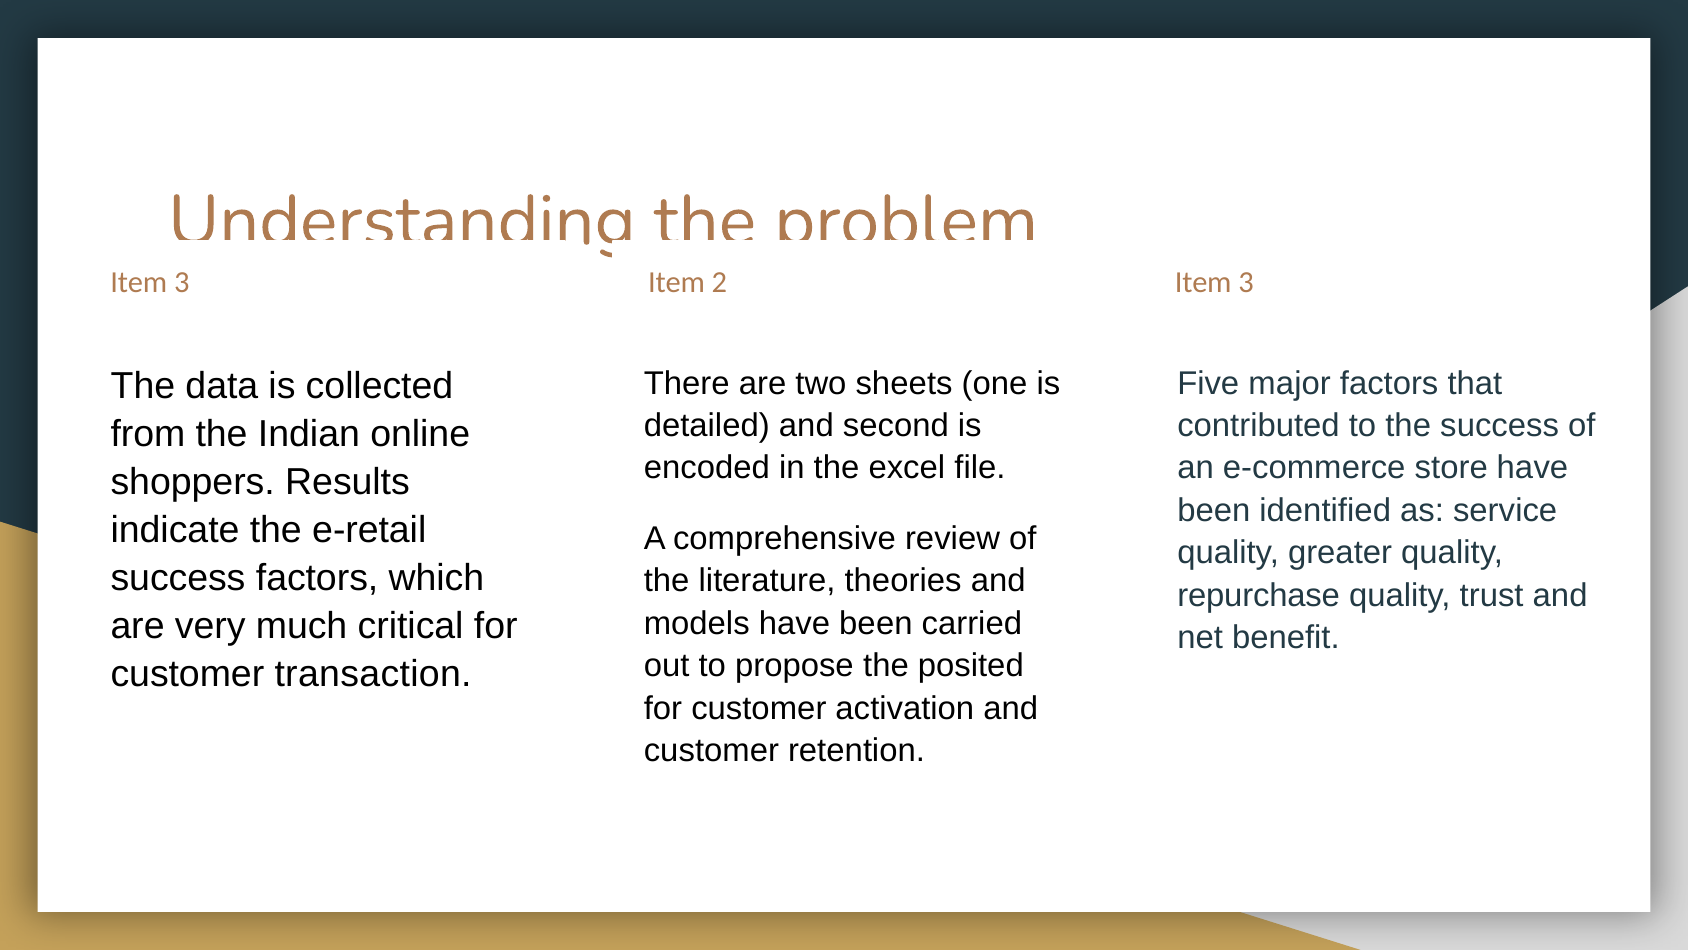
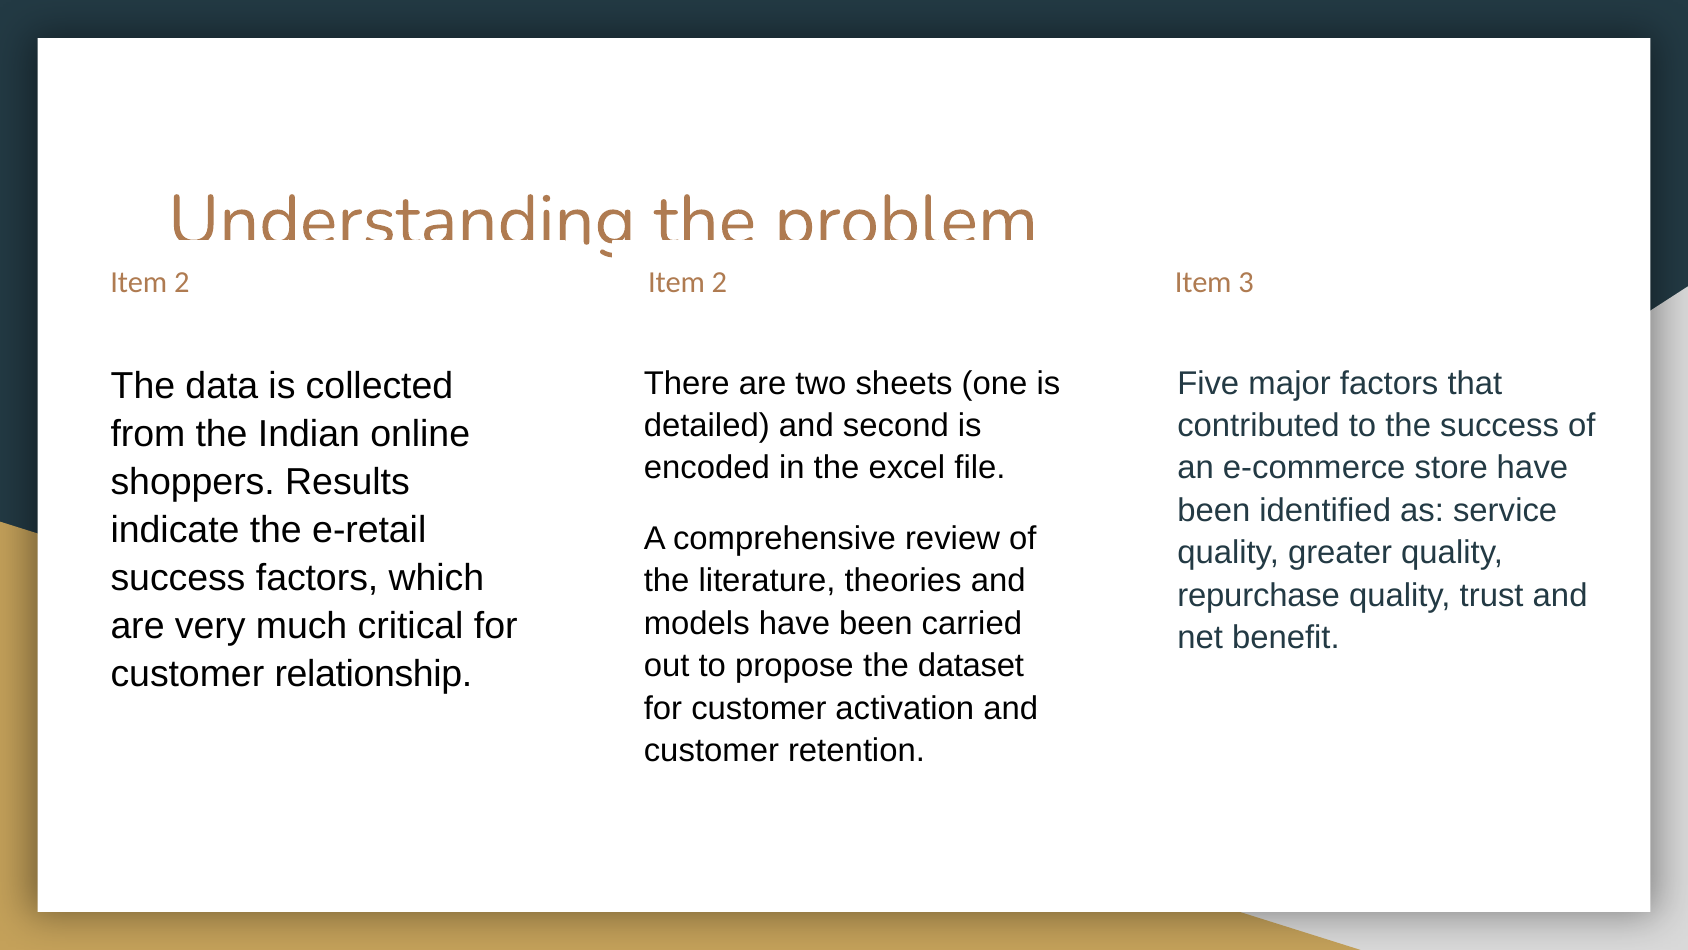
3 at (182, 282): 3 -> 2
posited: posited -> dataset
transaction: transaction -> relationship
